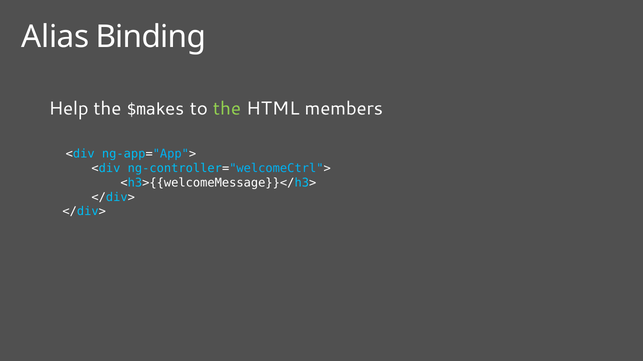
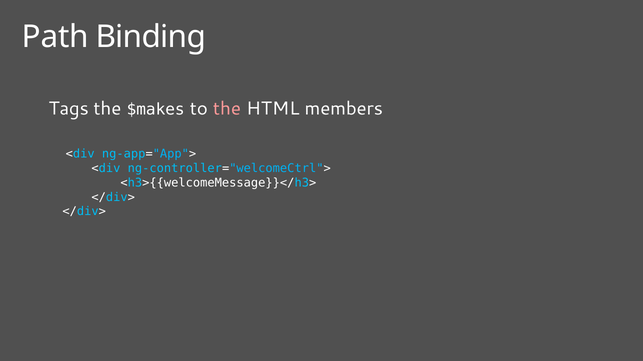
Alias: Alias -> Path
Help: Help -> Tags
the at (227, 109) colour: light green -> pink
